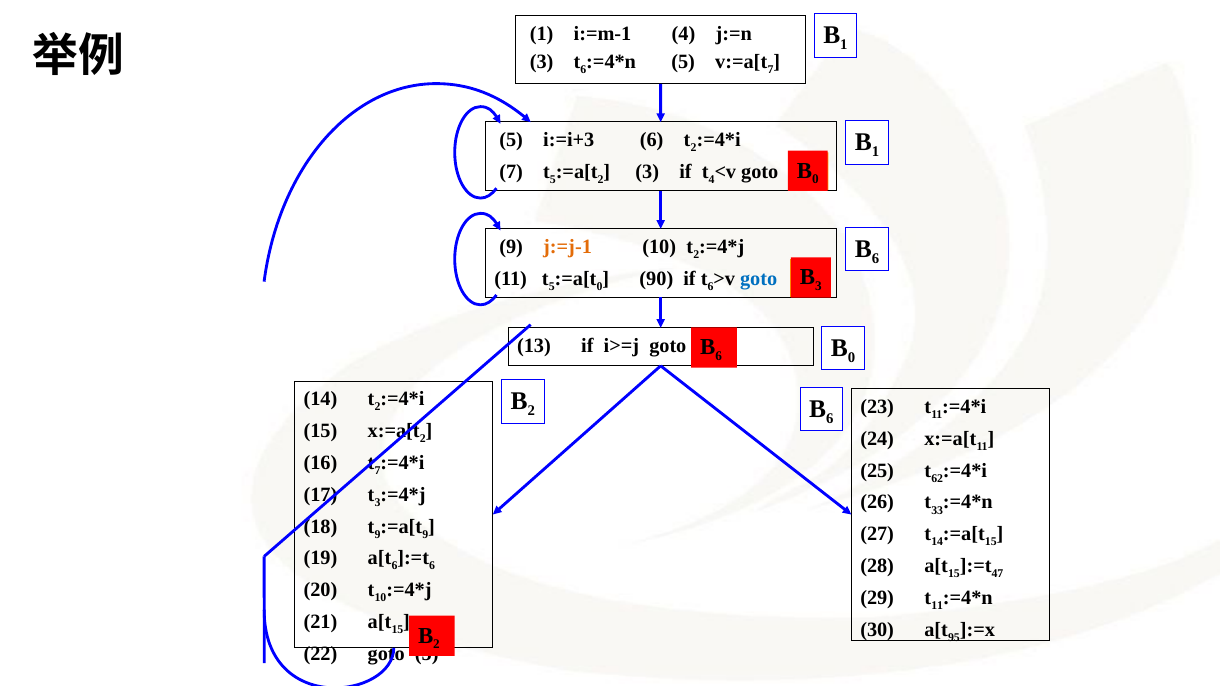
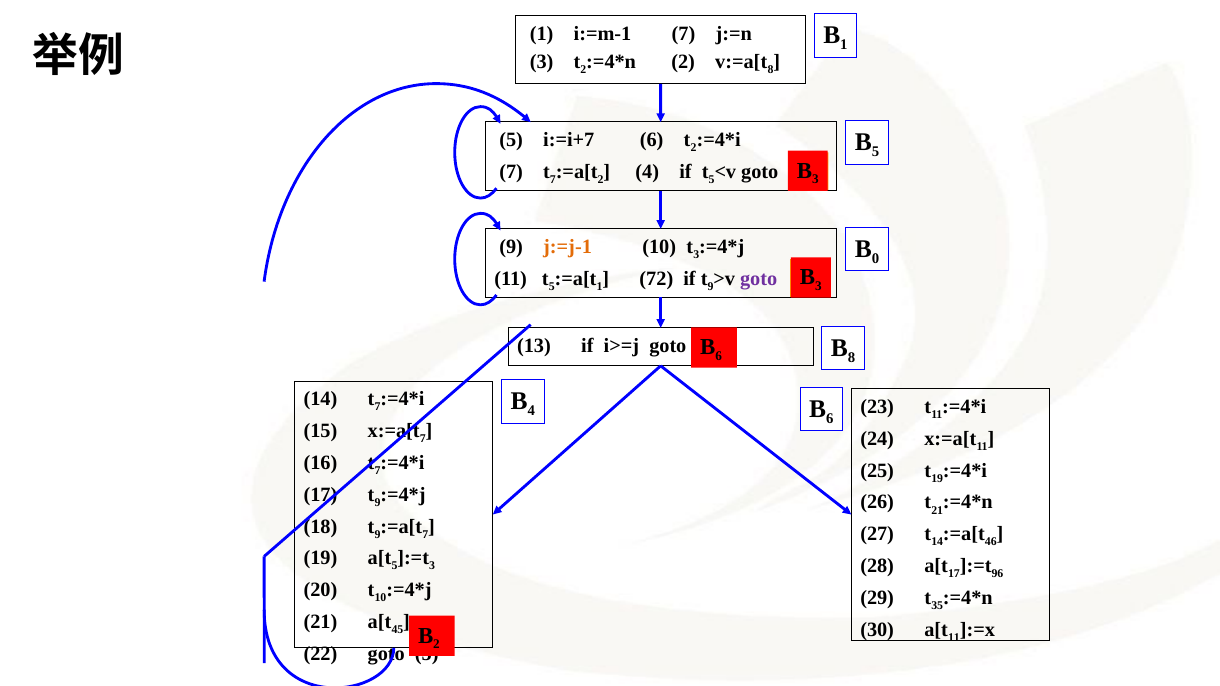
i:=m-1 4: 4 -> 7
6 at (583, 70): 6 -> 2
5 at (683, 62): 5 -> 2
7 at (770, 70): 7 -> 8
1 at (876, 152): 1 -> 5
i:=i+3: i:=i+3 -> i:=i+7
0 at (815, 179): 0 -> 3
5 at (553, 180): 5 -> 7
3 at (647, 172): 3 -> 4
4 at (712, 180): 4 -> 5
6 at (876, 259): 6 -> 0
2 at (696, 255): 2 -> 3
0 at (600, 287): 0 -> 1
90: 90 -> 72
6 at (711, 287): 6 -> 9
goto at (759, 279) colour: blue -> purple
0 at (852, 358): 0 -> 8
2 at (531, 411): 2 -> 4
2 at (378, 407): 2 -> 7
2 at (423, 439): 2 -> 7
62 at (937, 478): 62 -> 19
3 at (378, 503): 3 -> 9
33 at (937, 510): 33 -> 21
9 at (425, 534): 9 -> 7
15 at (991, 542): 15 -> 46
6 at (394, 566): 6 -> 5
6 at (432, 566): 6 -> 3
15 at (954, 574): 15 -> 17
47: 47 -> 96
11 at (937, 606): 11 -> 35
15 at (397, 630): 15 -> 45
95 at (954, 638): 95 -> 11
